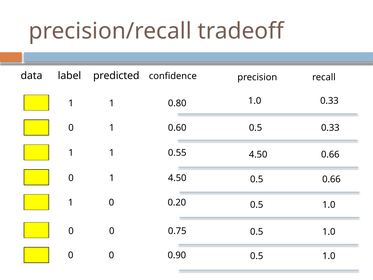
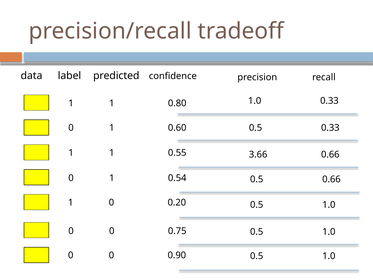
4.50 at (258, 154): 4.50 -> 3.66
4.50 at (177, 178): 4.50 -> 0.54
